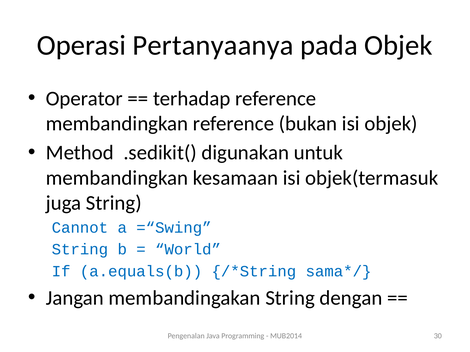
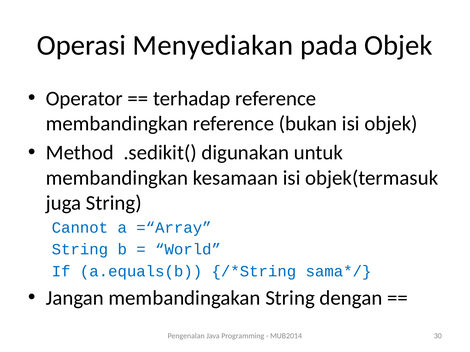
Pertanyaanya: Pertanyaanya -> Menyediakan
=“Swing: =“Swing -> =“Array
